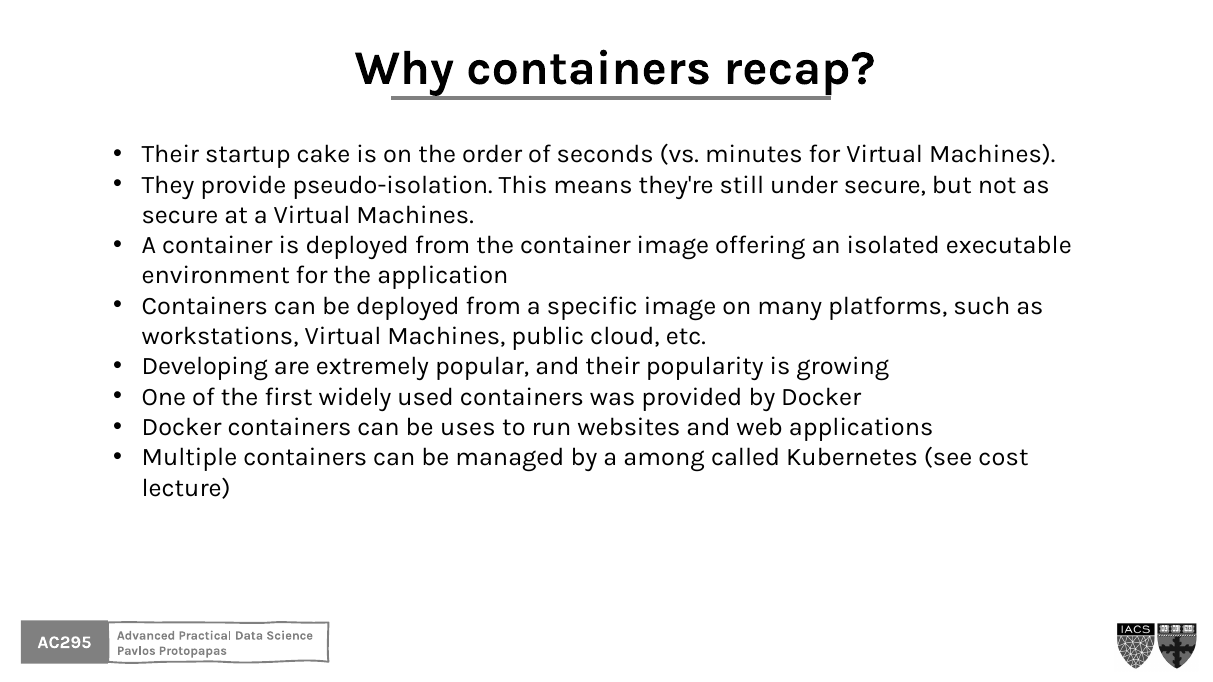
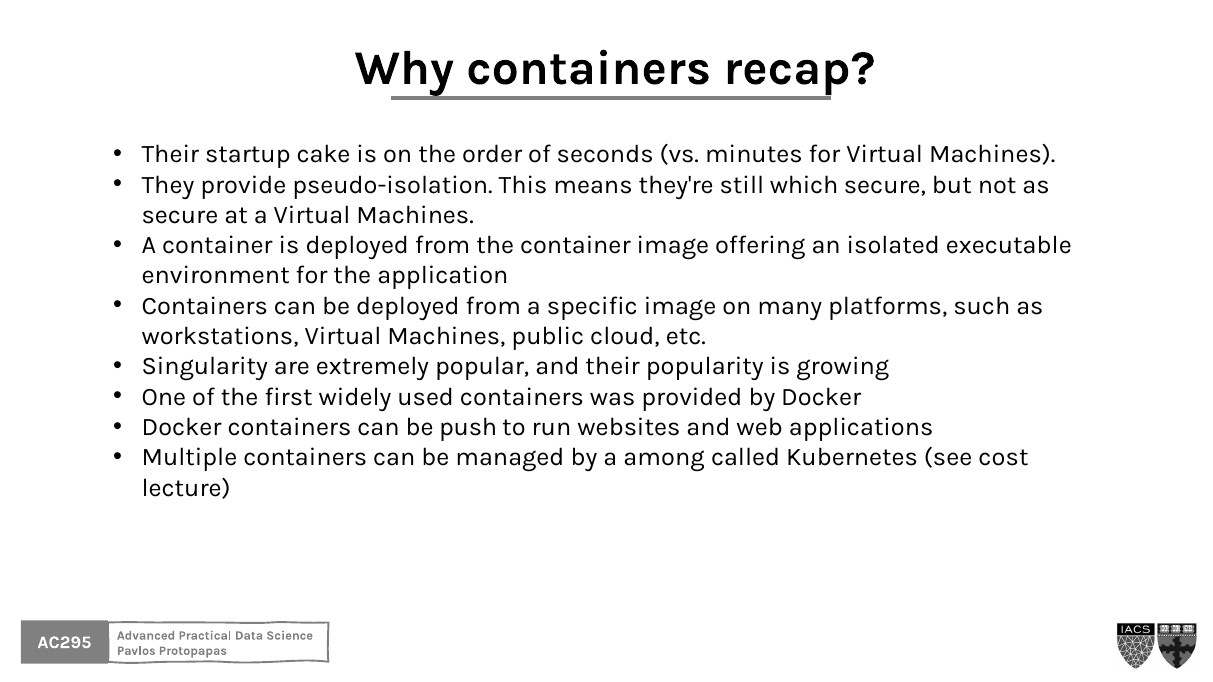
under: under -> which
Developing: Developing -> Singularity
uses: uses -> push
